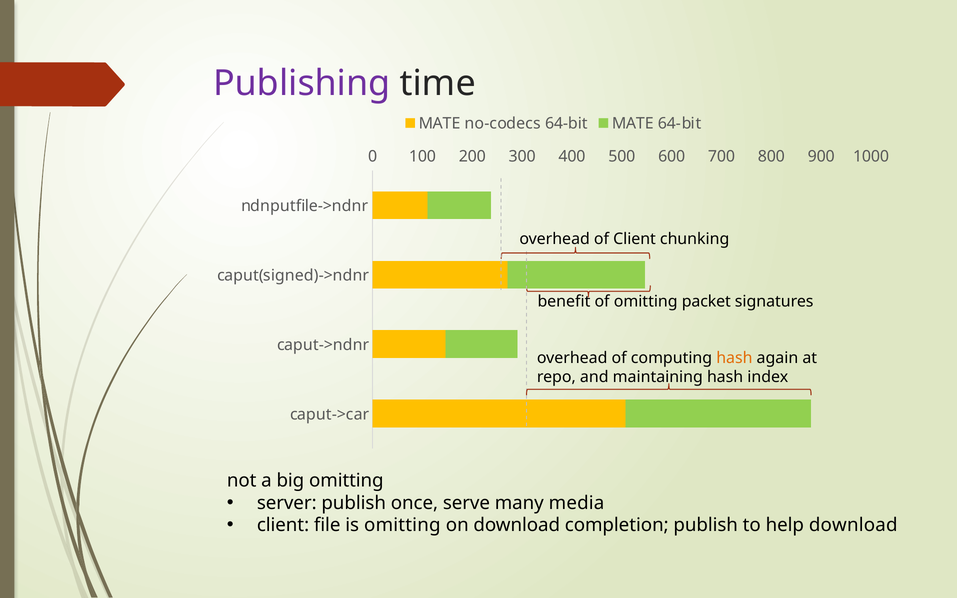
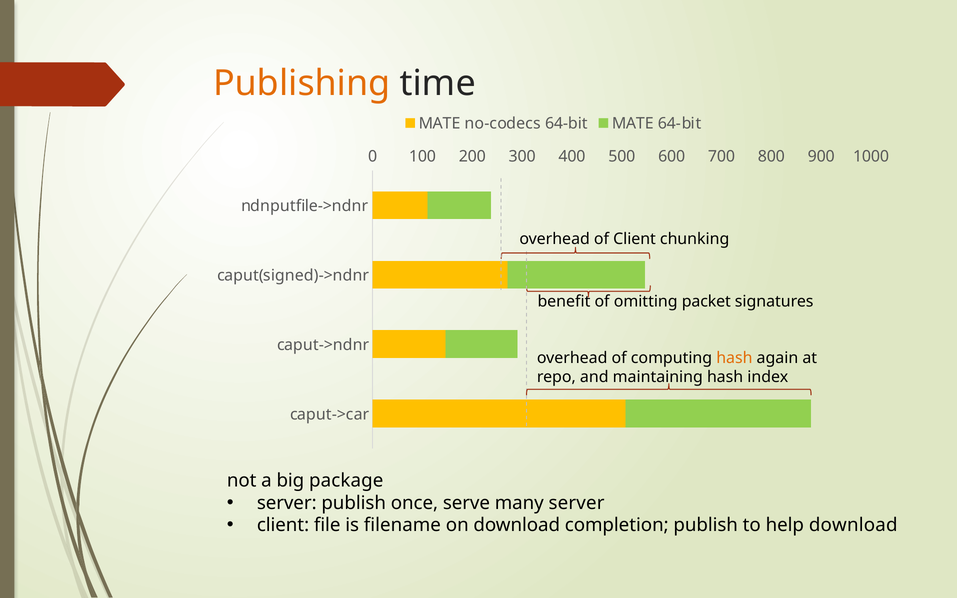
Publishing colour: purple -> orange
big omitting: omitting -> package
many media: media -> server
is omitting: omitting -> filename
